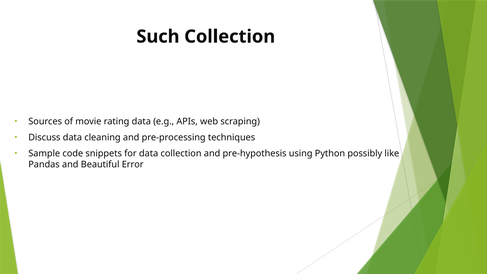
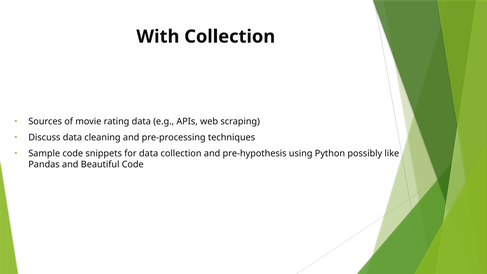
Such: Such -> With
Beautiful Error: Error -> Code
